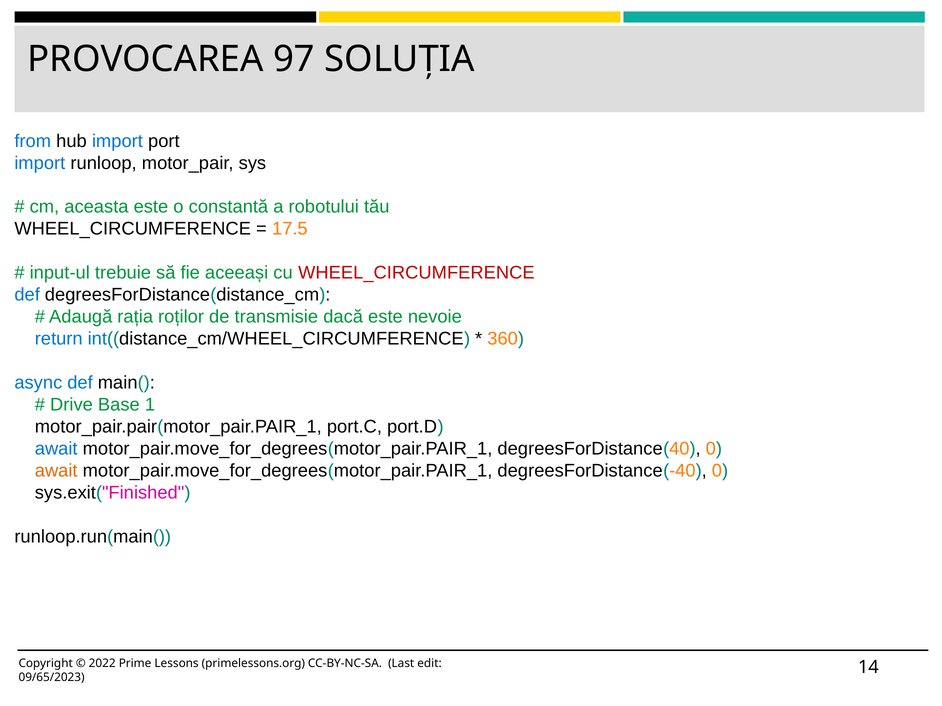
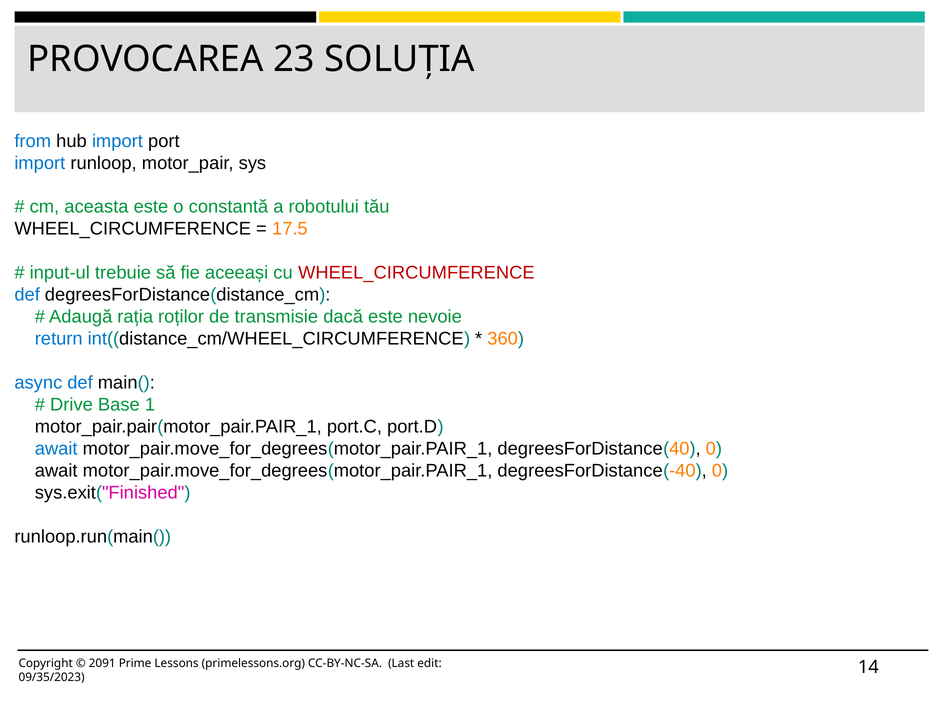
97: 97 -> 23
await at (56, 471) colour: orange -> black
2022: 2022 -> 2091
09/65/2023: 09/65/2023 -> 09/35/2023
